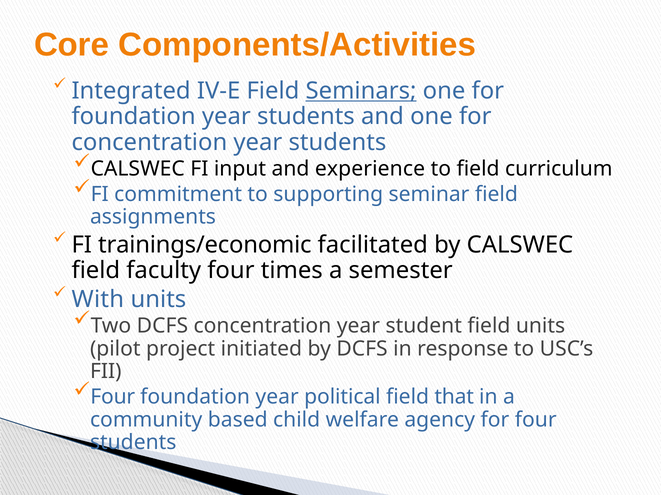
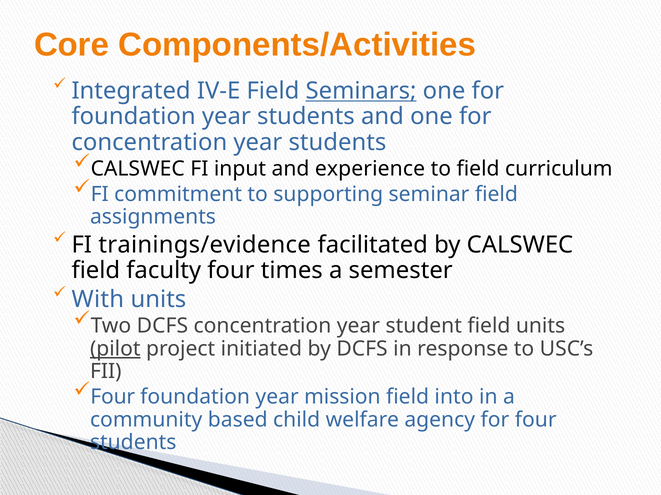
trainings/economic: trainings/economic -> trainings/evidence
pilot underline: none -> present
political: political -> mission
that: that -> into
